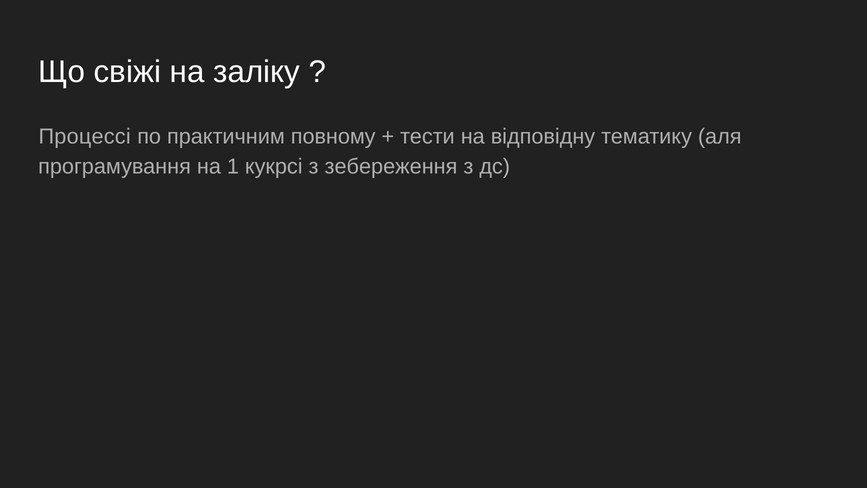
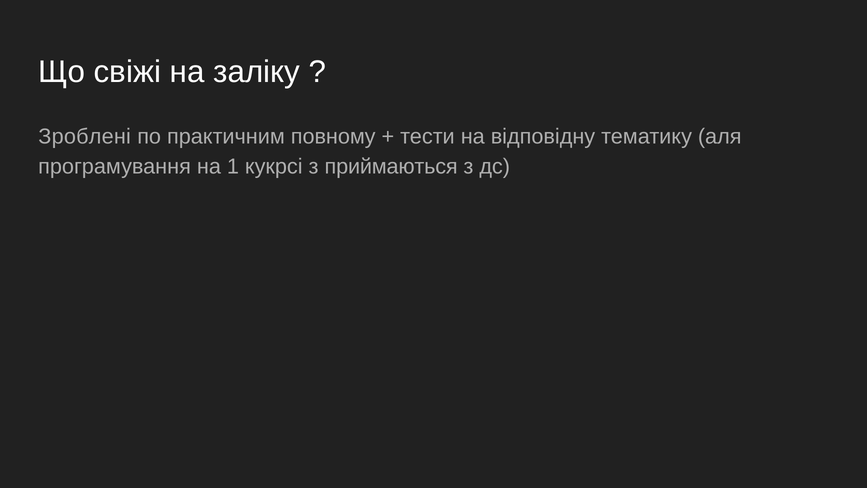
Процессі: Процессі -> Зроблені
зебереження: зебереження -> приймаються
